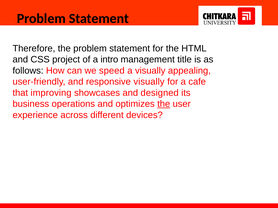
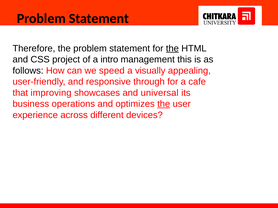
the at (172, 49) underline: none -> present
title: title -> this
responsive visually: visually -> through
designed: designed -> universal
